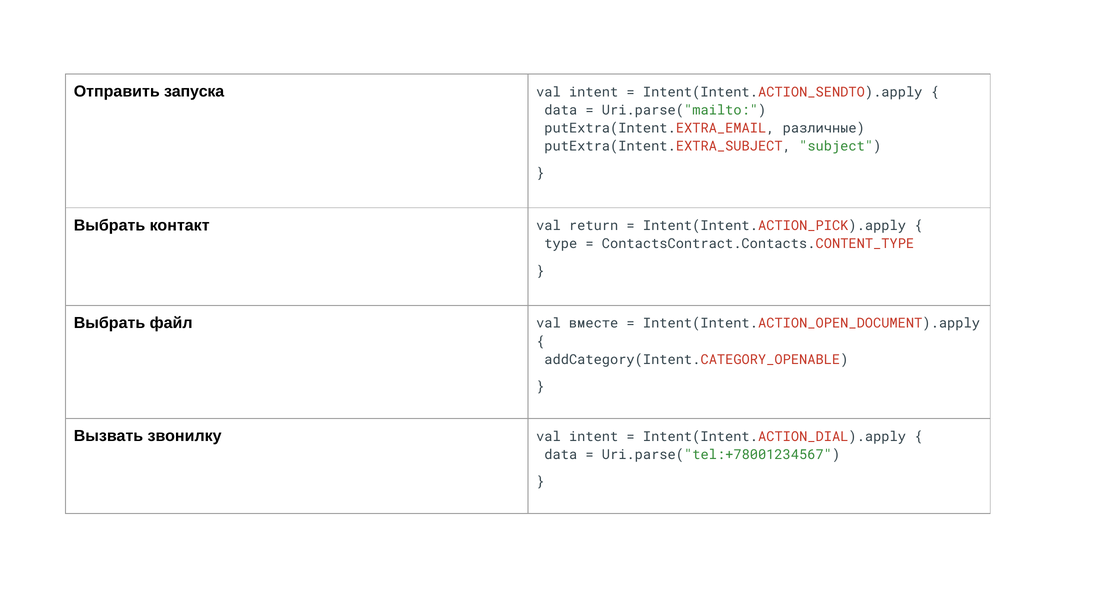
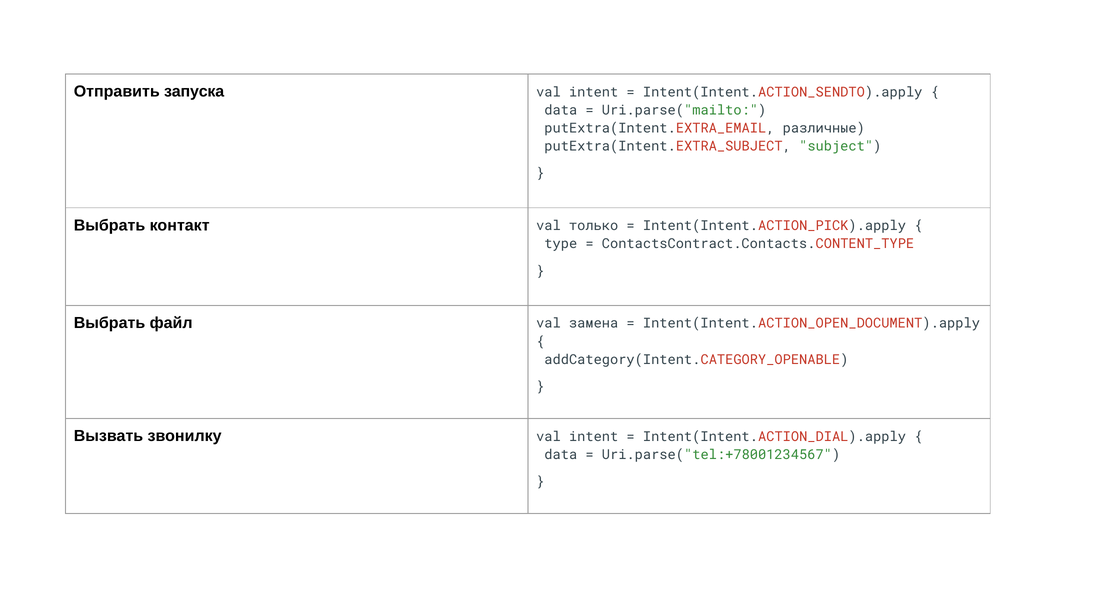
return: return -> только
вместе: вместе -> замена
